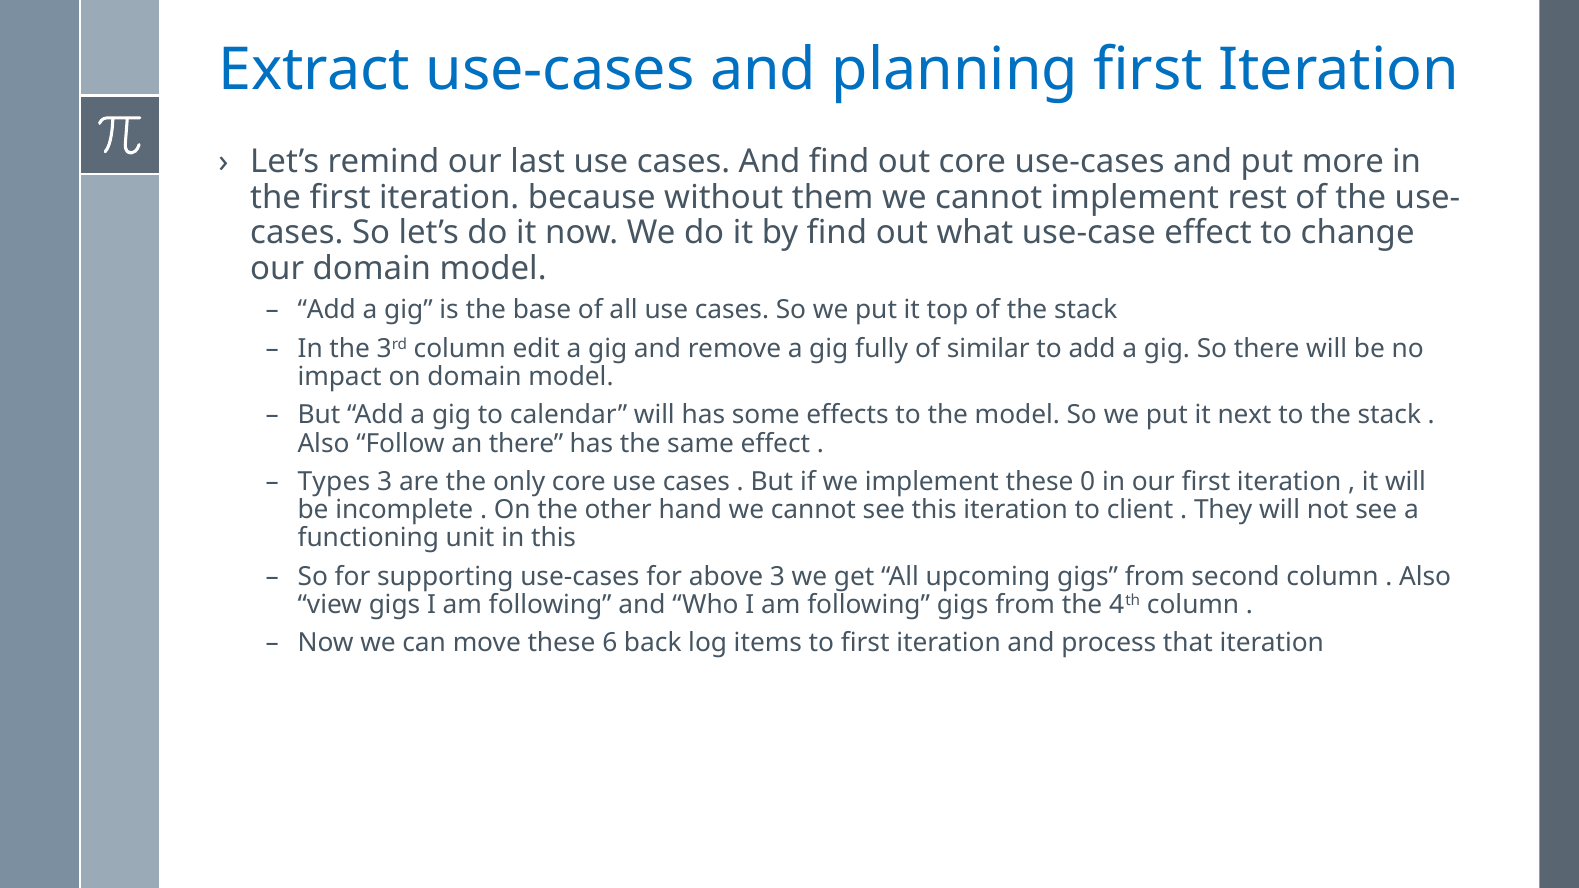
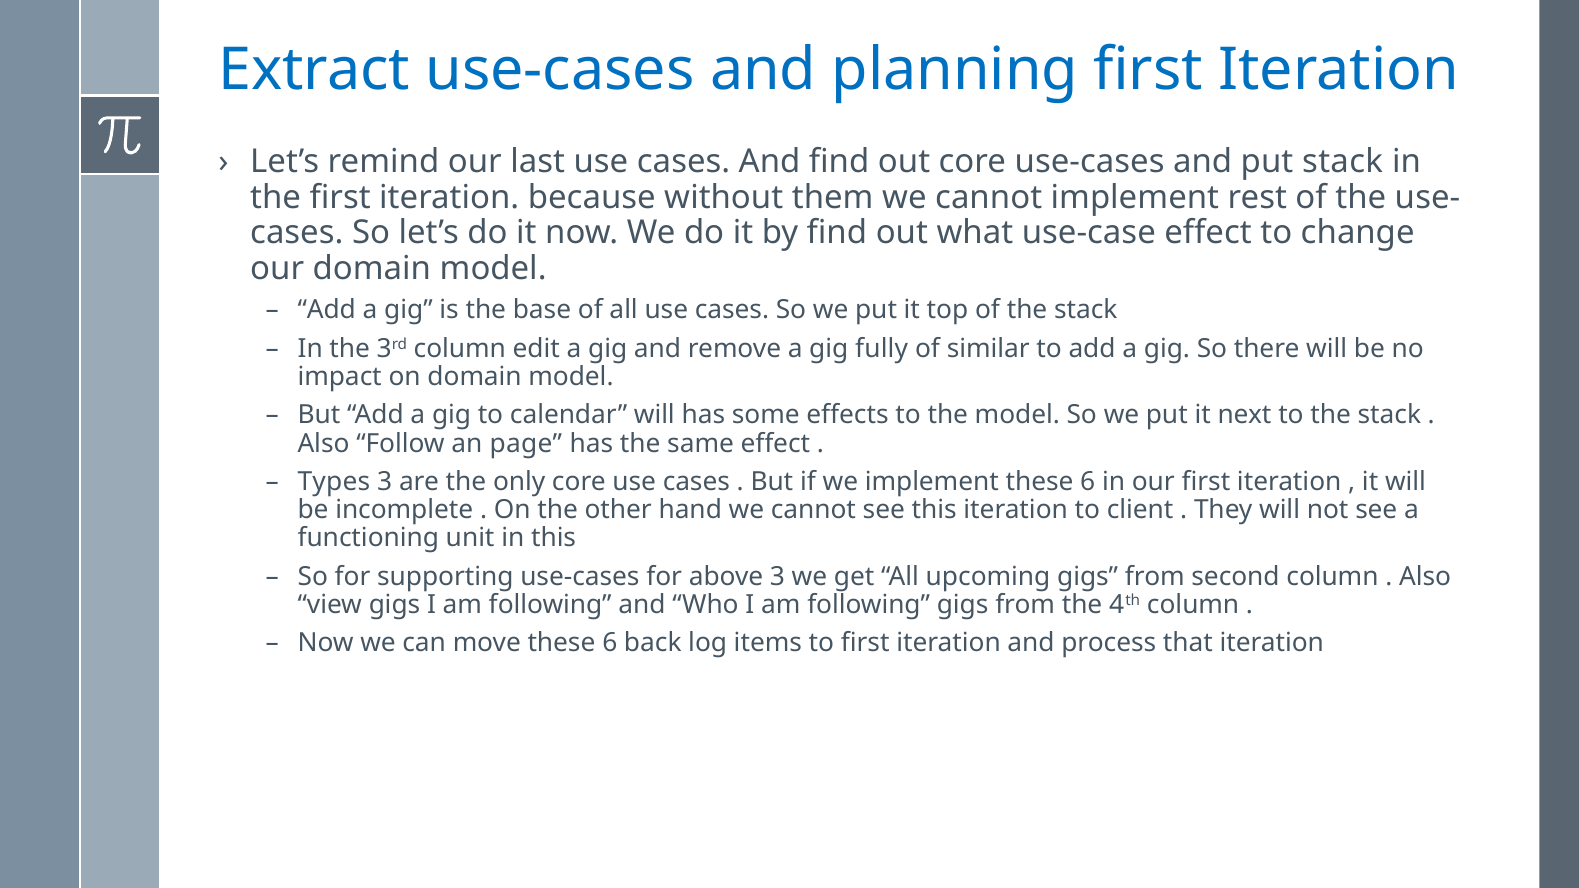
put more: more -> stack
an there: there -> page
implement these 0: 0 -> 6
